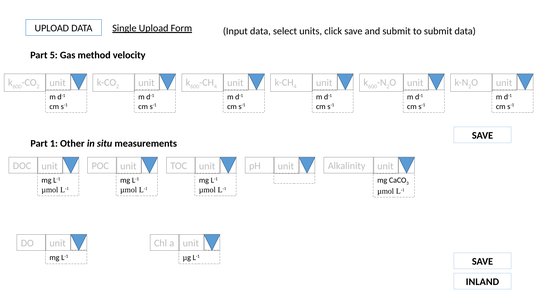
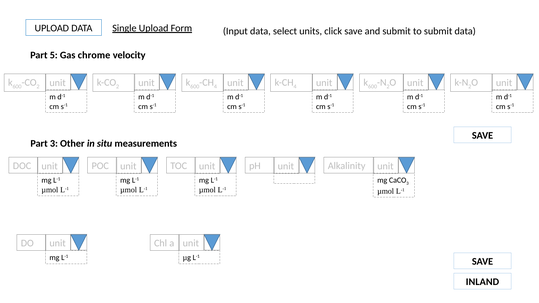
method: method -> chrome
Part 1: 1 -> 3
